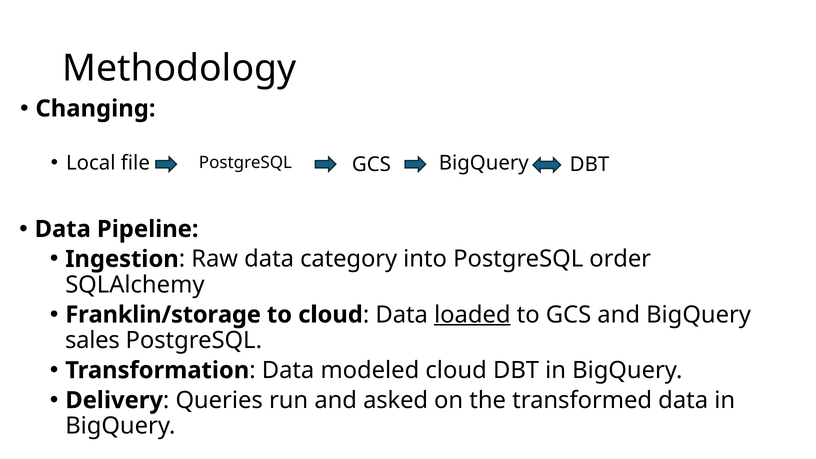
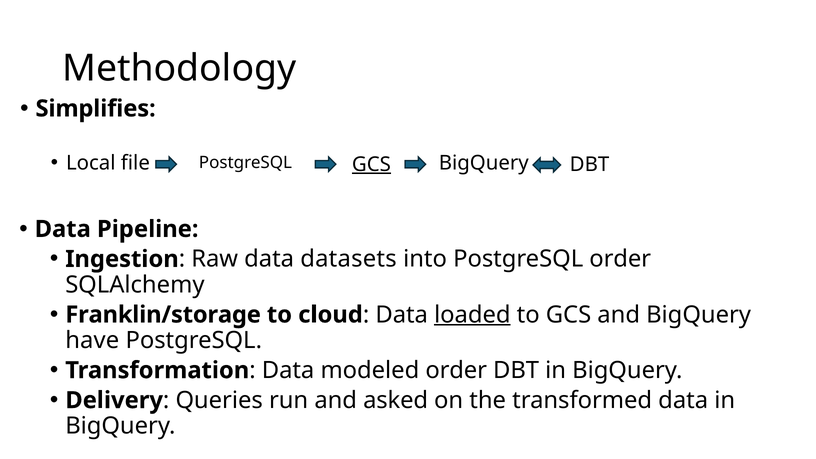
Changing: Changing -> Simplifies
GCS at (371, 164) underline: none -> present
category: category -> datasets
sales: sales -> have
modeled cloud: cloud -> order
